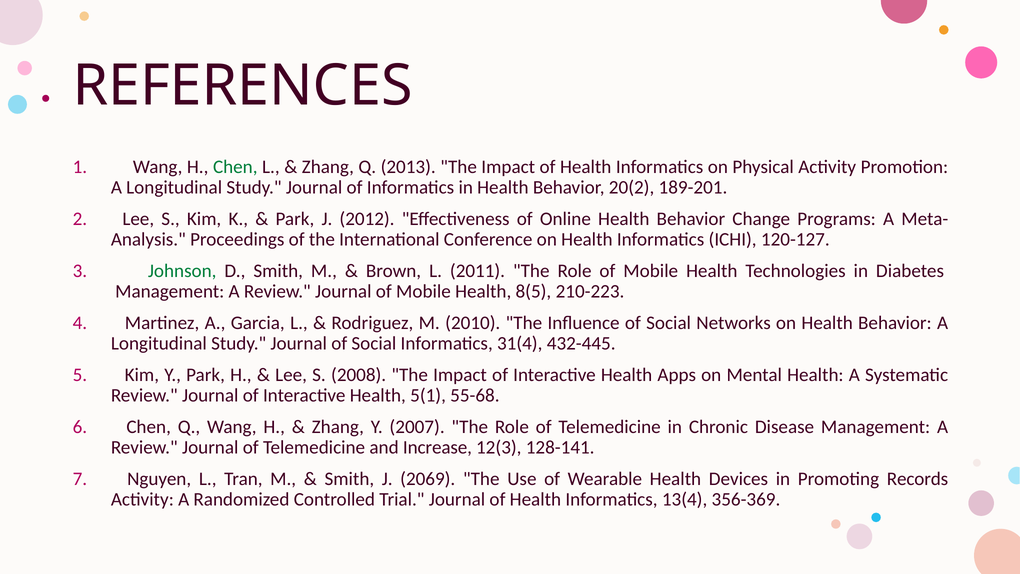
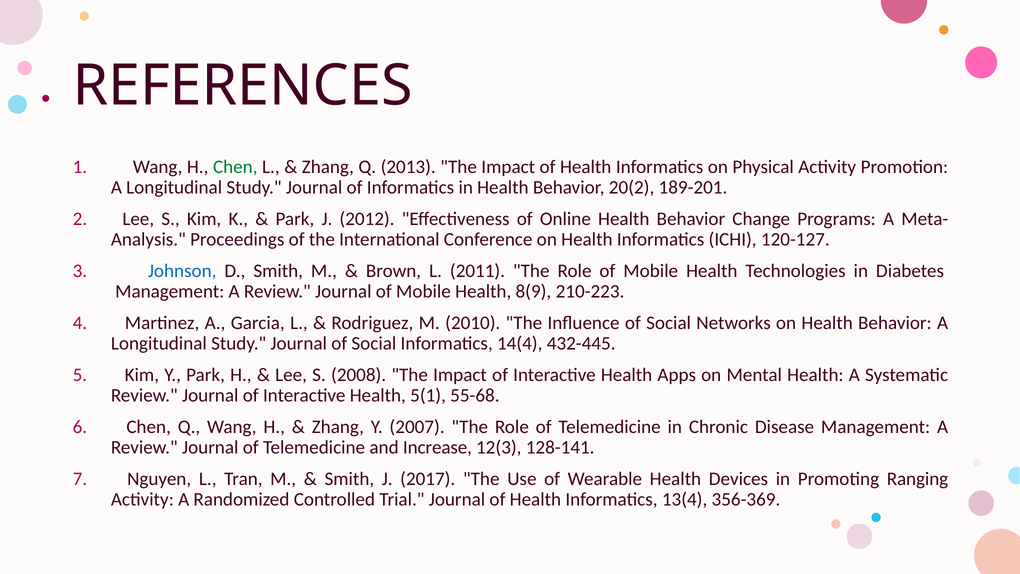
Johnson colour: green -> blue
8(5: 8(5 -> 8(9
31(4: 31(4 -> 14(4
2069: 2069 -> 2017
Records: Records -> Ranging
